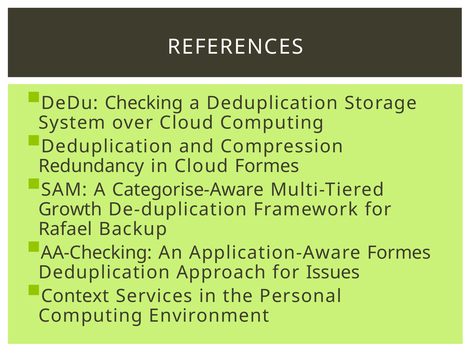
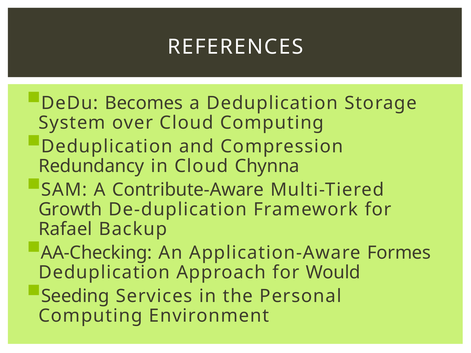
Checking: Checking -> Becomes
Cloud Formes: Formes -> Chynna
Categorise-Aware: Categorise-Aware -> Contribute-Aware
Issues: Issues -> Would
Context: Context -> Seeding
